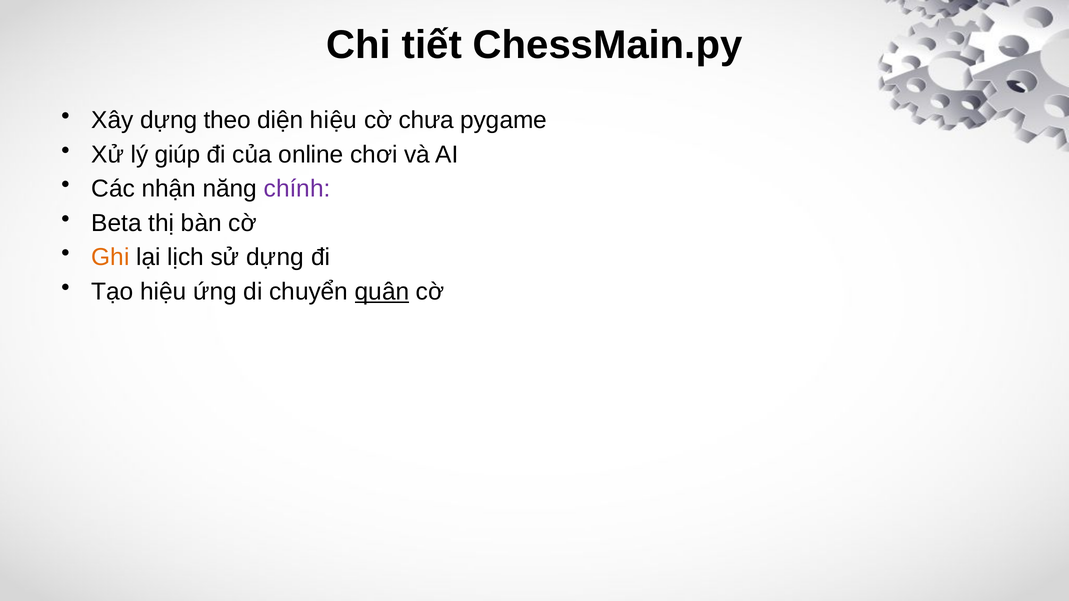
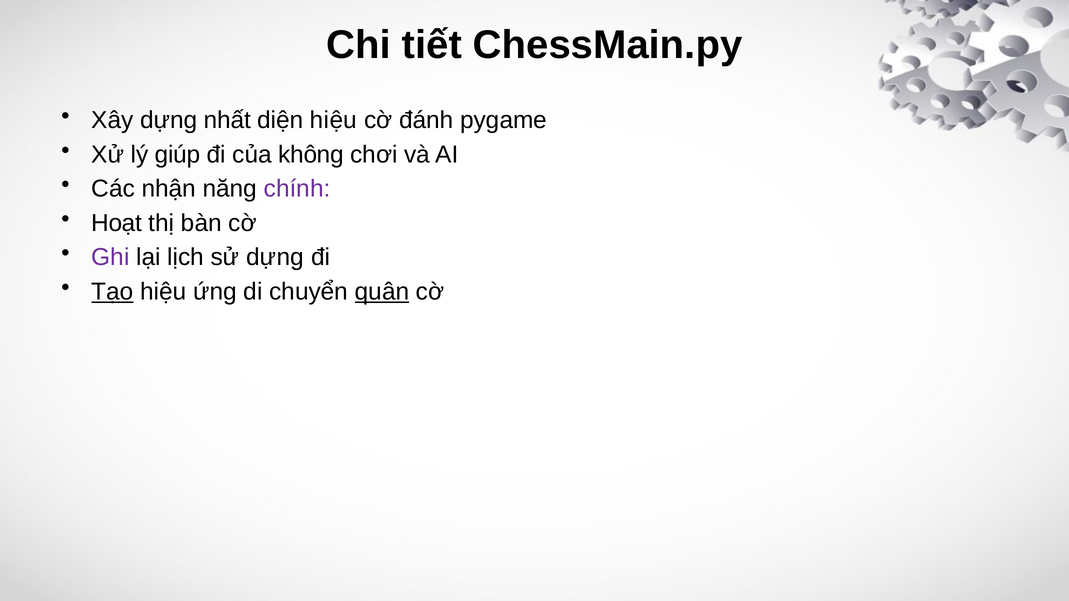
theo: theo -> nhất
chưa: chưa -> đánh
online: online -> không
Beta: Beta -> Hoạt
Ghi colour: orange -> purple
Tạo underline: none -> present
